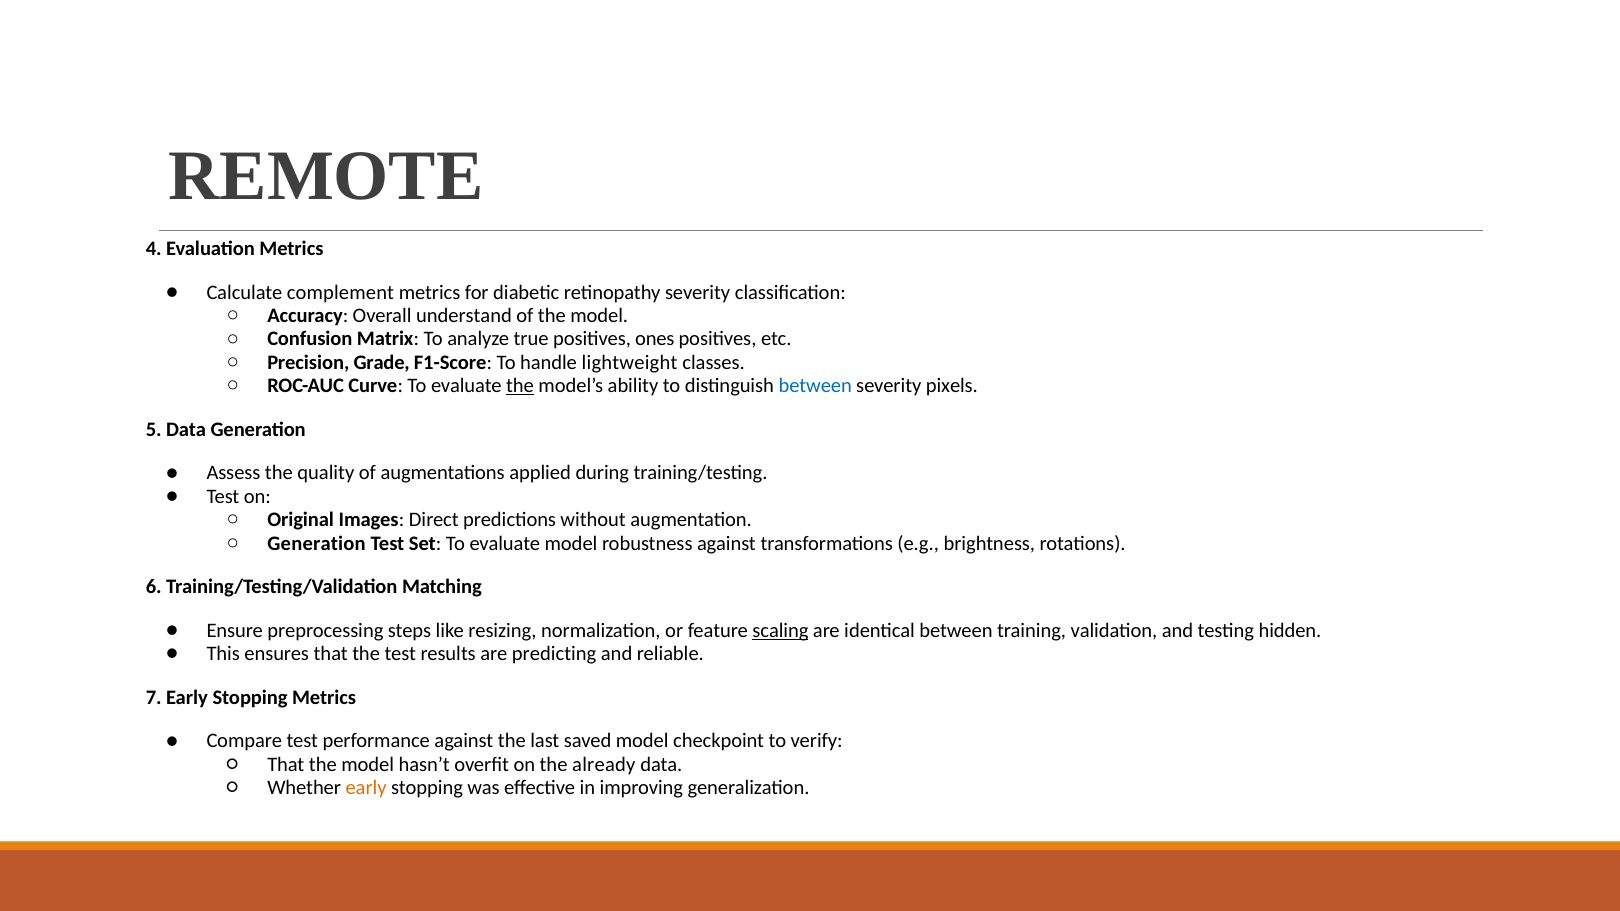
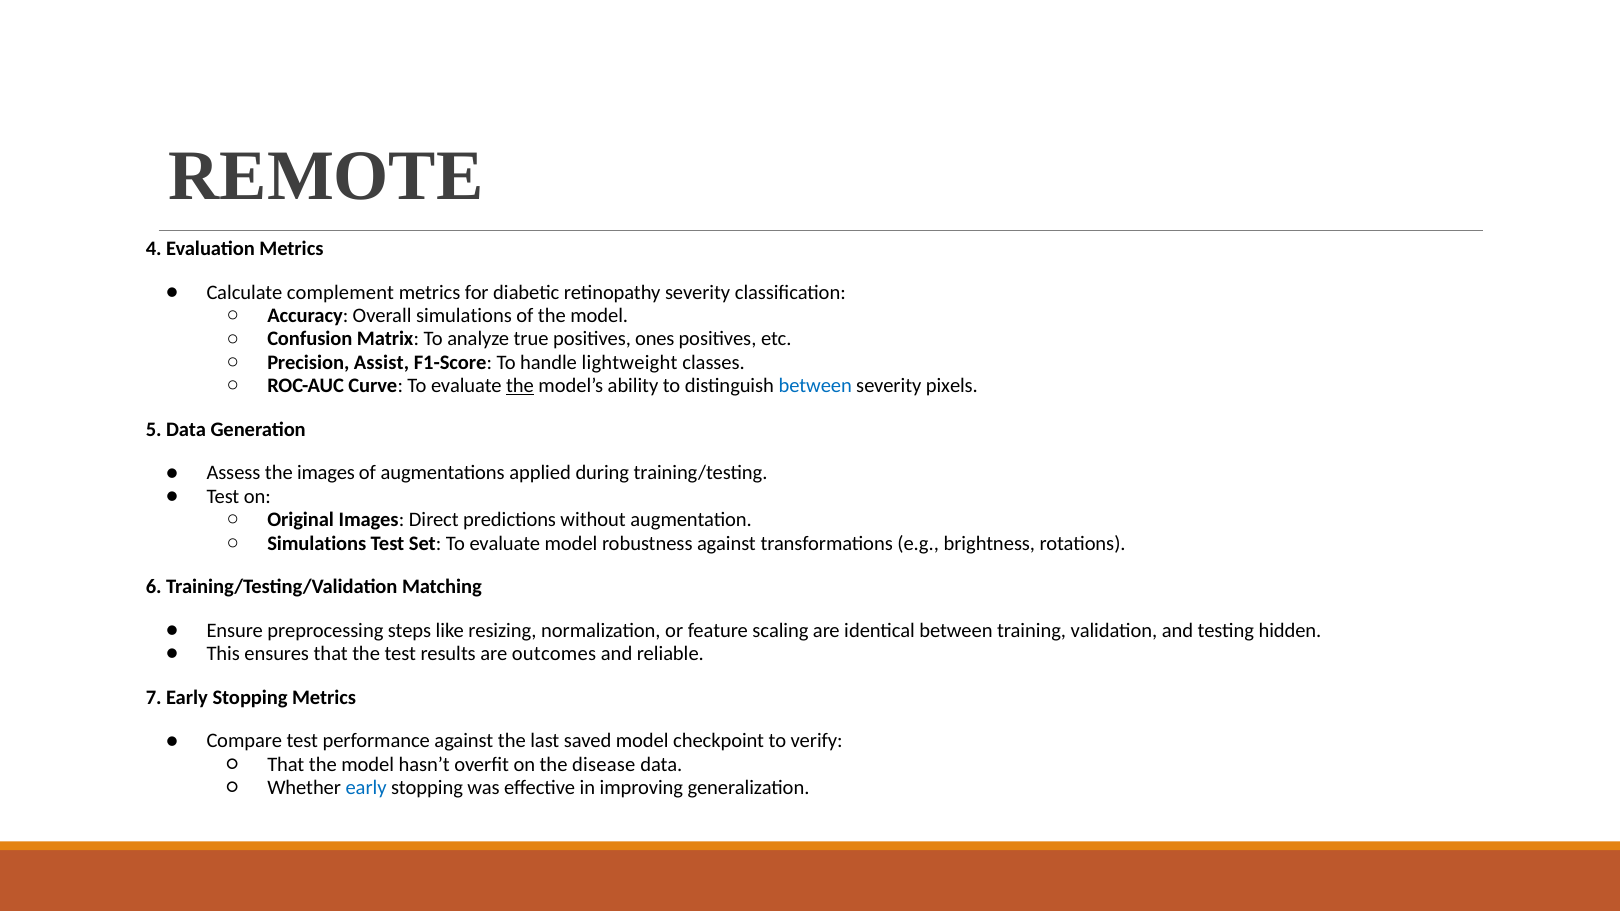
Overall understand: understand -> simulations
Grade: Grade -> Assist
the quality: quality -> images
Generation at (317, 543): Generation -> Simulations
scaling underline: present -> none
predicting: predicting -> outcomes
already: already -> disease
early at (366, 788) colour: orange -> blue
